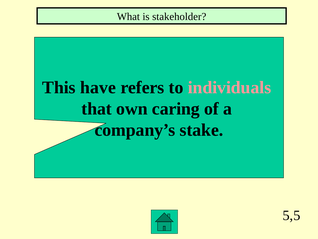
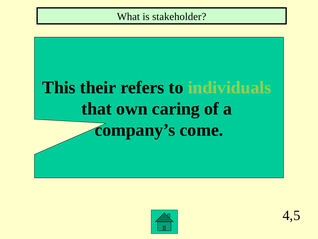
have: have -> their
individuals colour: pink -> light green
stake: stake -> come
5,5: 5,5 -> 4,5
